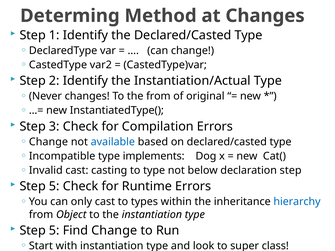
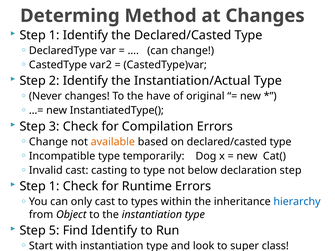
the from: from -> have
available colour: blue -> orange
implements: implements -> temporarily
5 at (54, 187): 5 -> 1
Find Change: Change -> Identify
